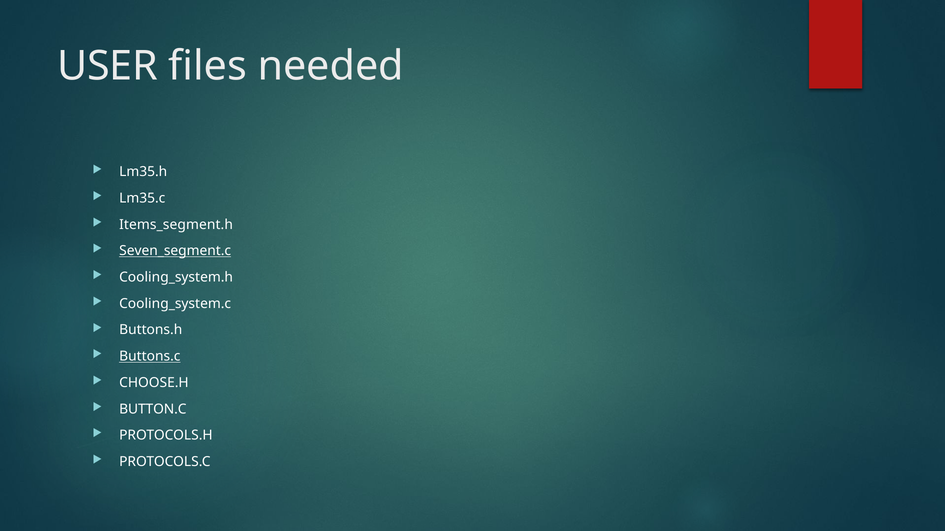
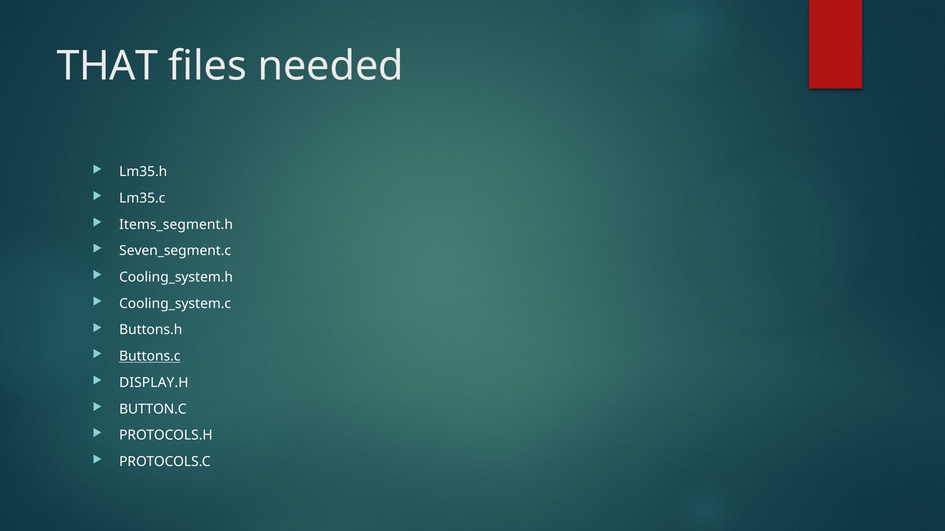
USER: USER -> THAT
Seven_segment.c underline: present -> none
CHOOSE.H: CHOOSE.H -> DISPLAY.H
